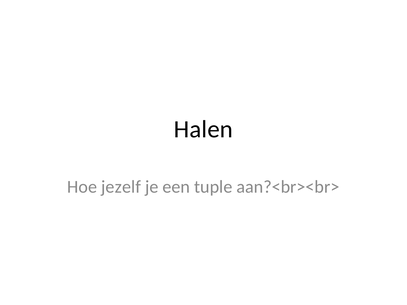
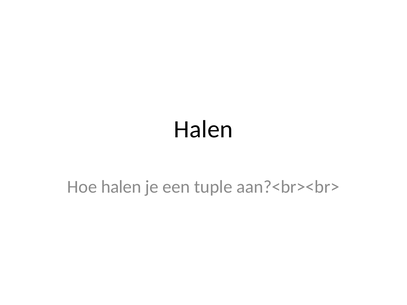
Hoe jezelf: jezelf -> halen
